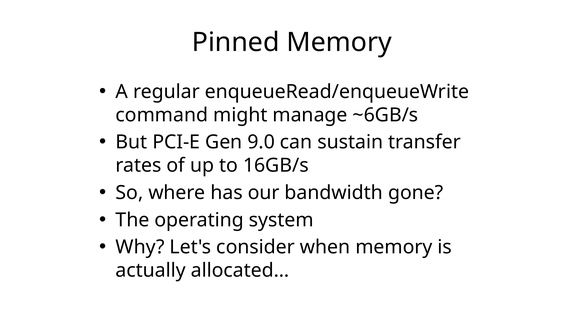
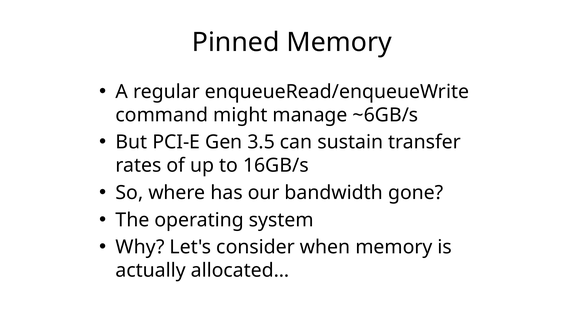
9.0: 9.0 -> 3.5
